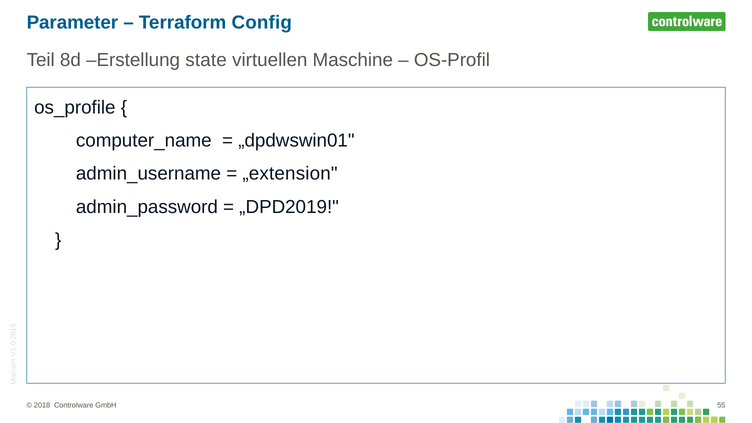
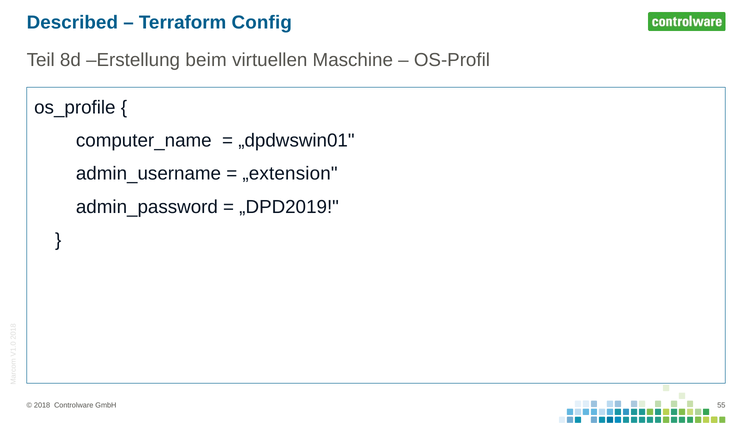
Parameter: Parameter -> Described
state: state -> beim
